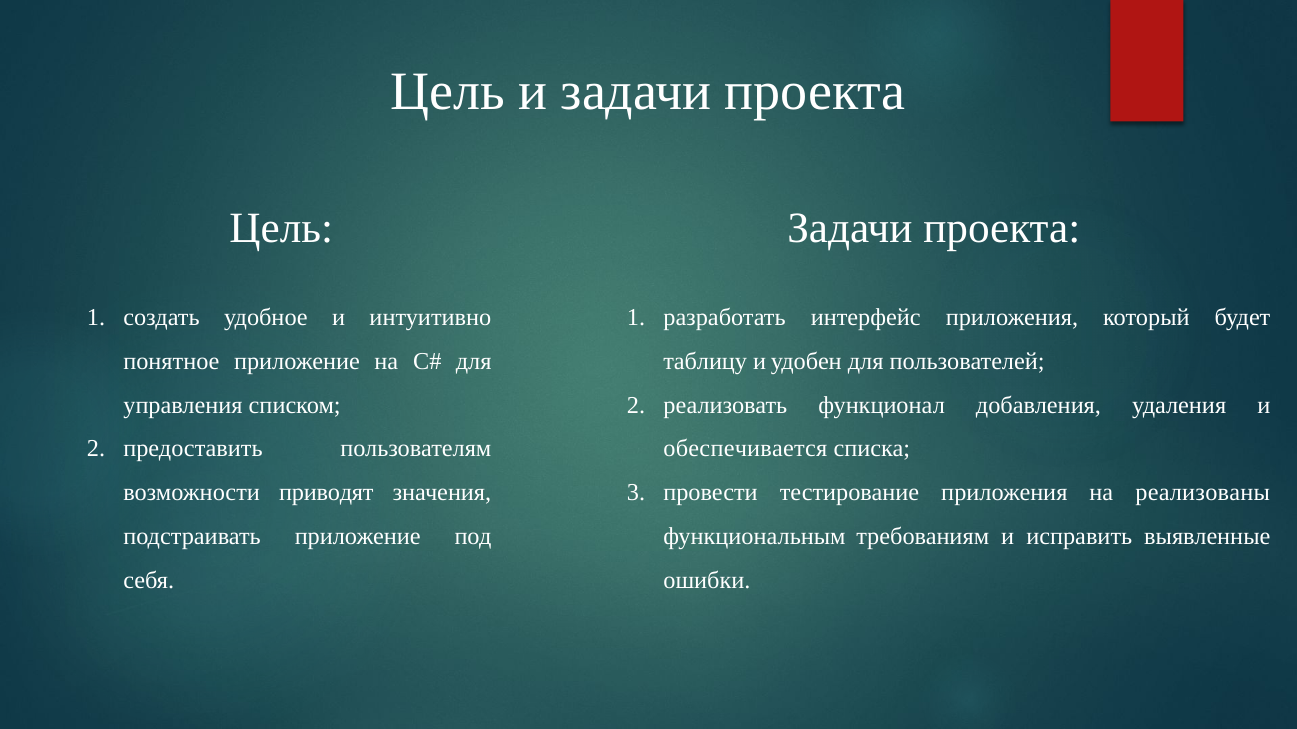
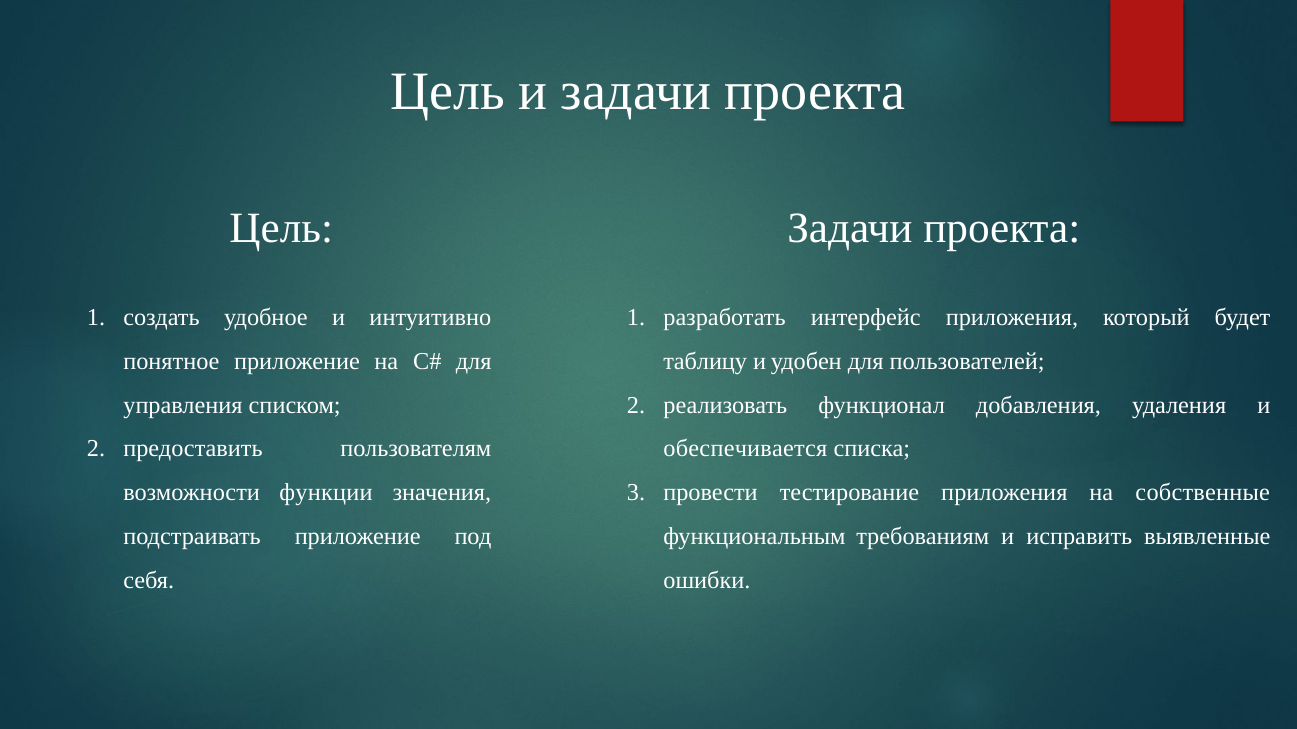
приводят: приводят -> функции
реализованы: реализованы -> собственные
